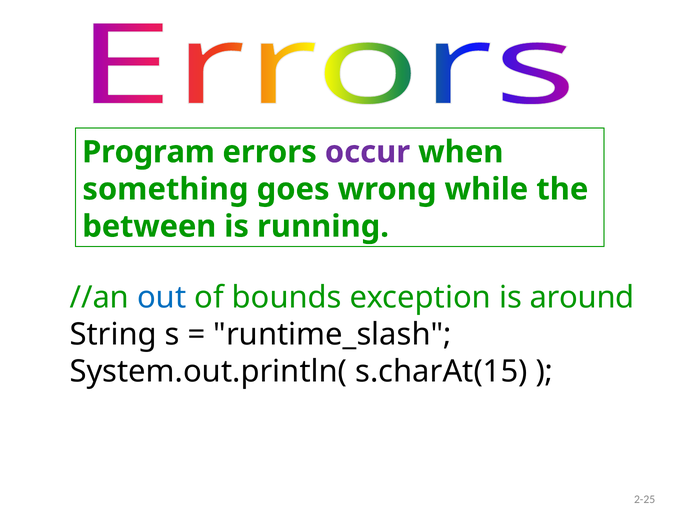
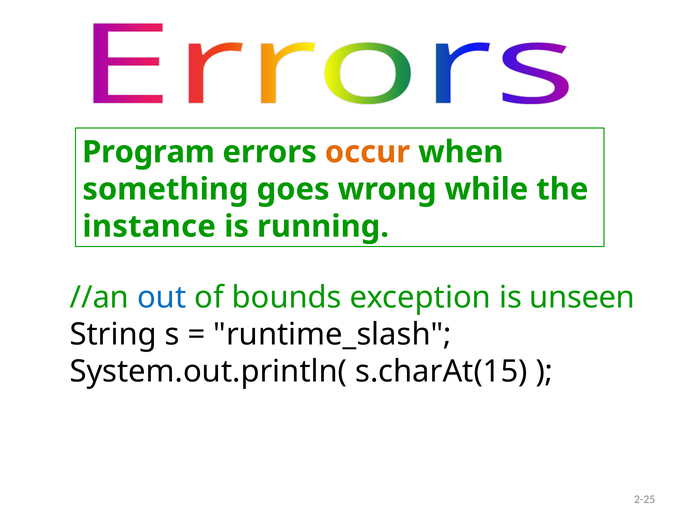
occur colour: purple -> orange
between: between -> instance
around: around -> unseen
